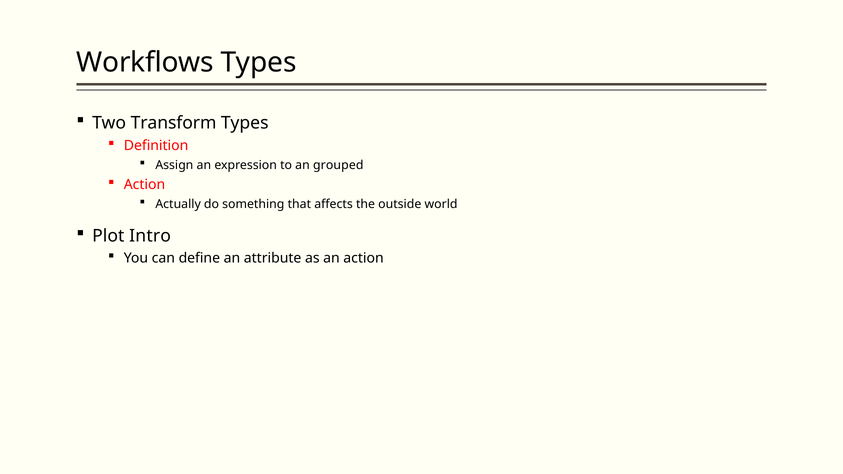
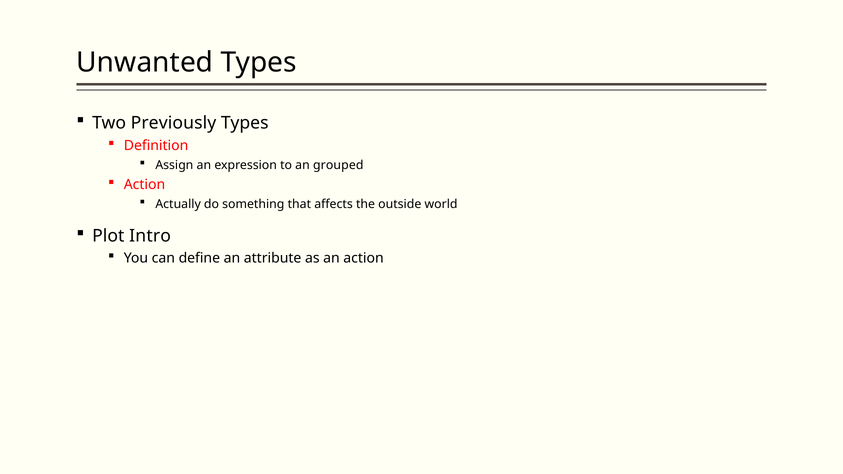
Workflows: Workflows -> Unwanted
Transform: Transform -> Previously
